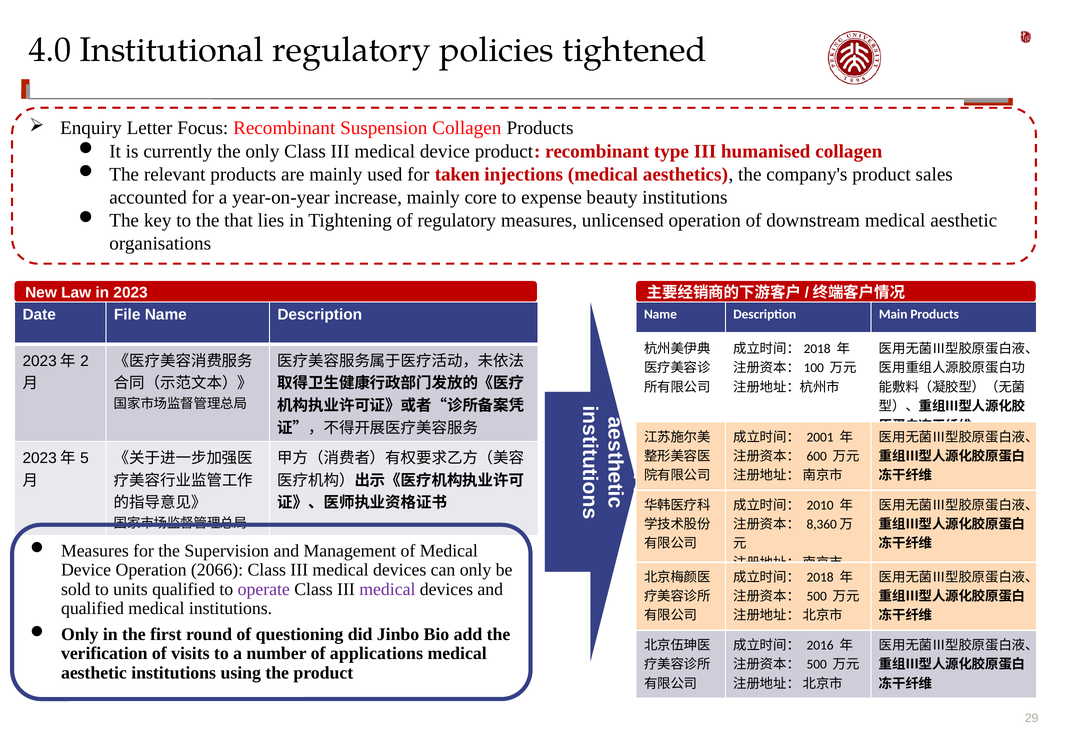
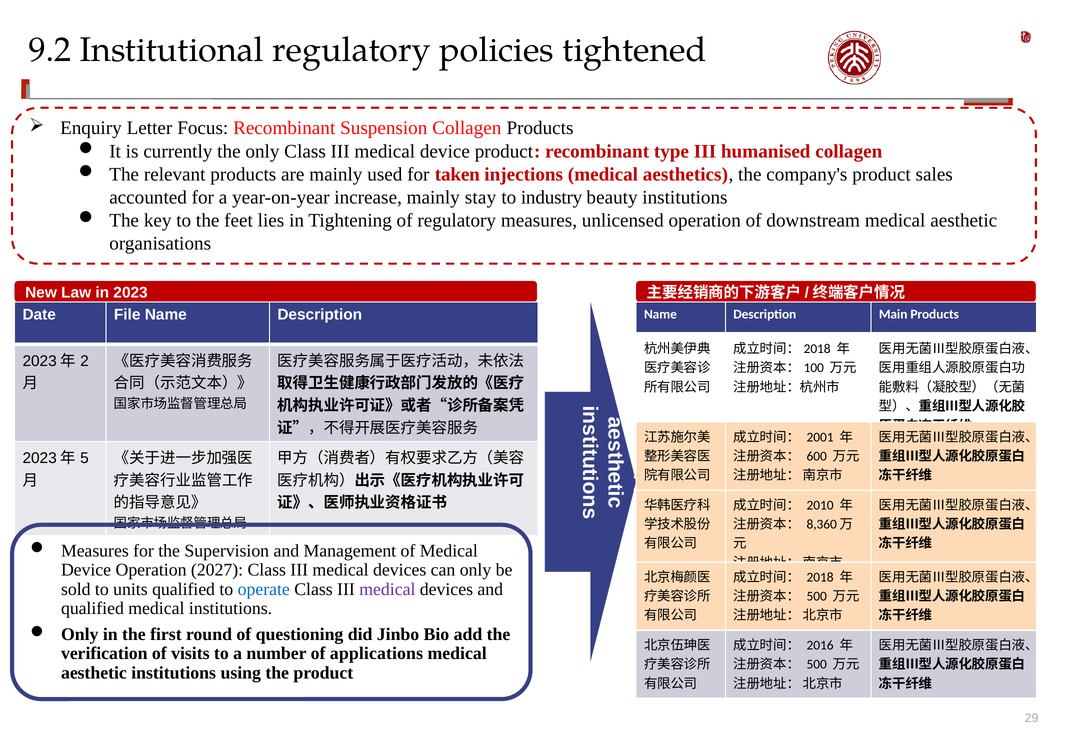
4.0: 4.0 -> 9.2
core: core -> stay
expense: expense -> industry
that: that -> feet
2066: 2066 -> 2027
operate colour: purple -> blue
